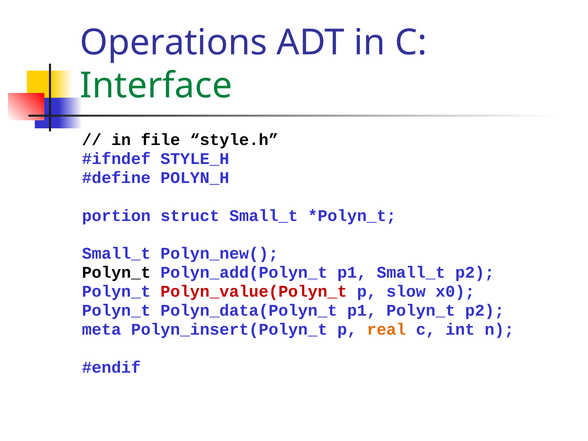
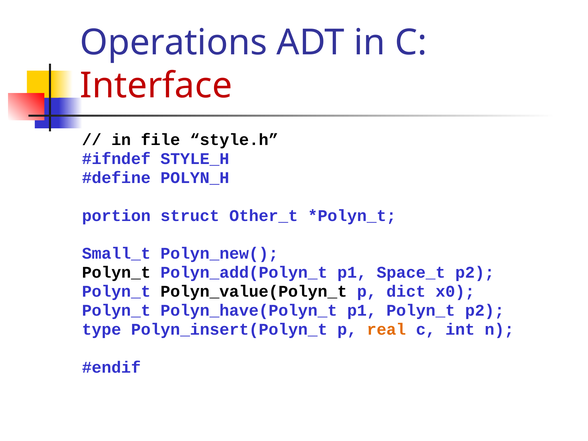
Interface colour: green -> red
struct Small_t: Small_t -> Other_t
p1 Small_t: Small_t -> Space_t
Polyn_value(Polyn_t colour: red -> black
slow: slow -> dict
Polyn_data(Polyn_t: Polyn_data(Polyn_t -> Polyn_have(Polyn_t
meta: meta -> type
